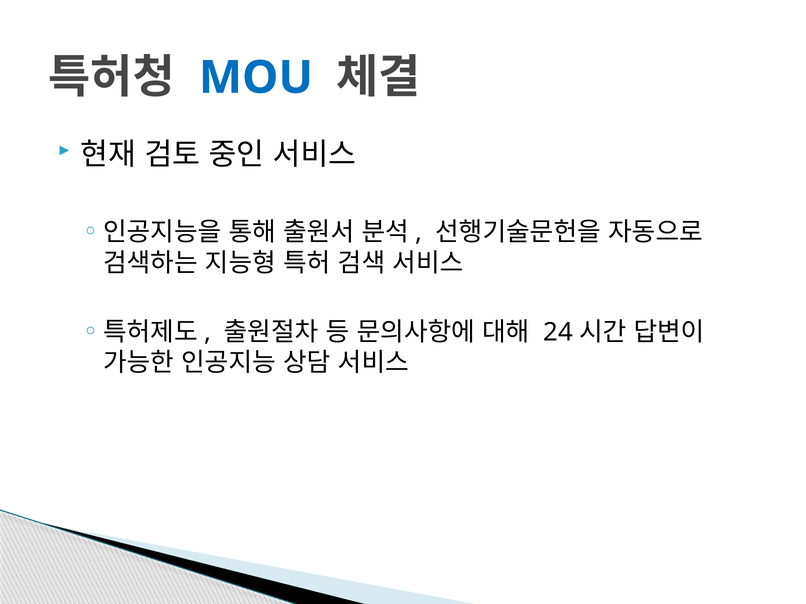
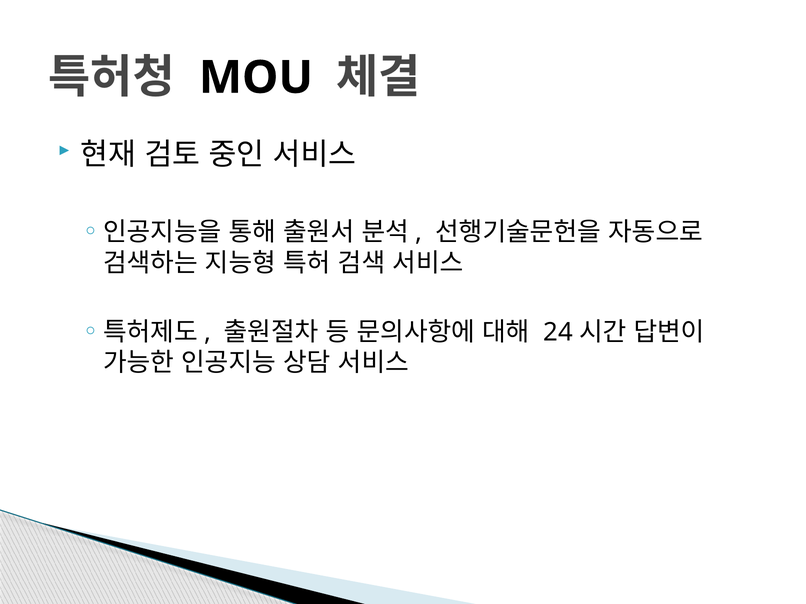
MOU colour: blue -> black
